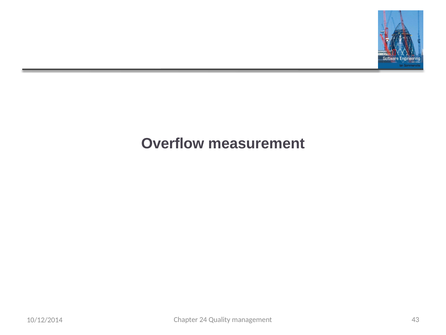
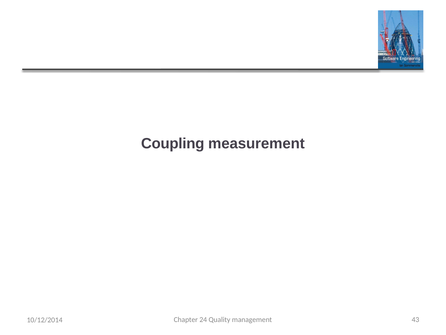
Overflow: Overflow -> Coupling
